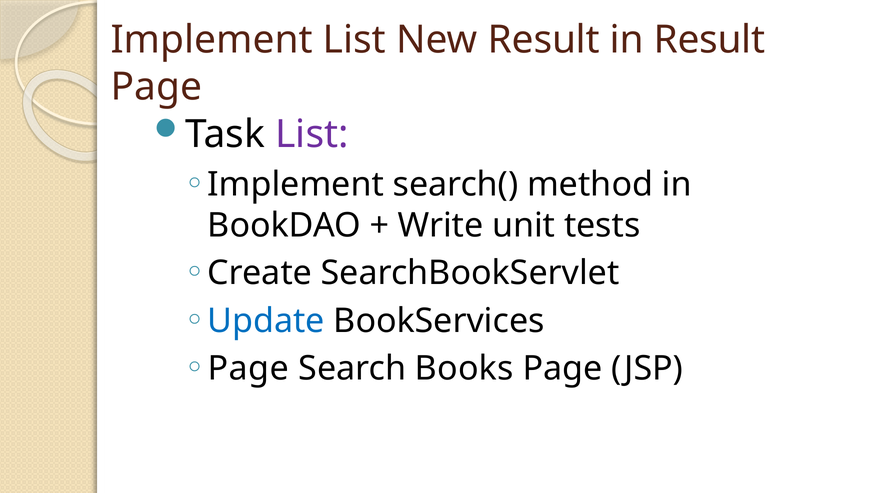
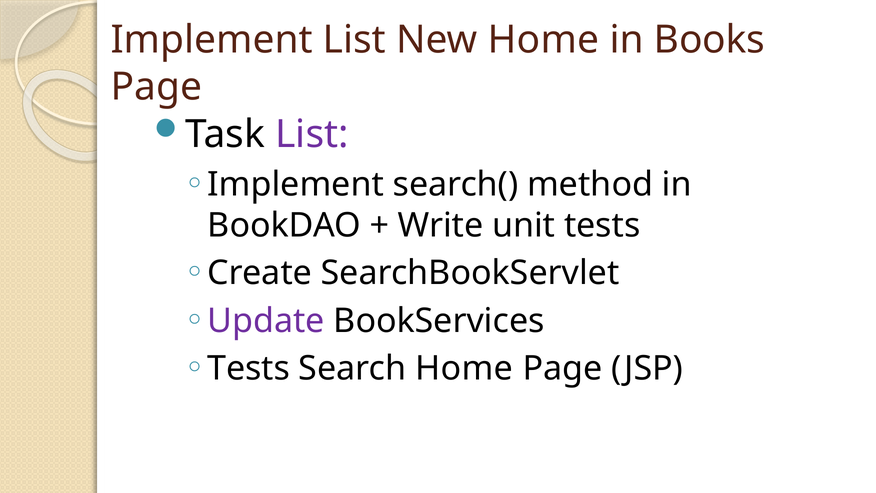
New Result: Result -> Home
in Result: Result -> Books
Update colour: blue -> purple
Page at (248, 368): Page -> Tests
Search Books: Books -> Home
